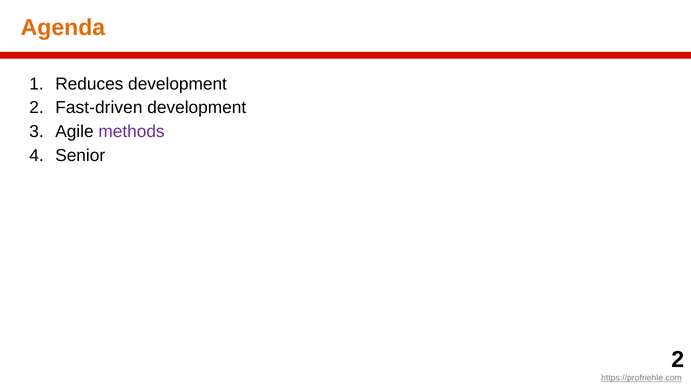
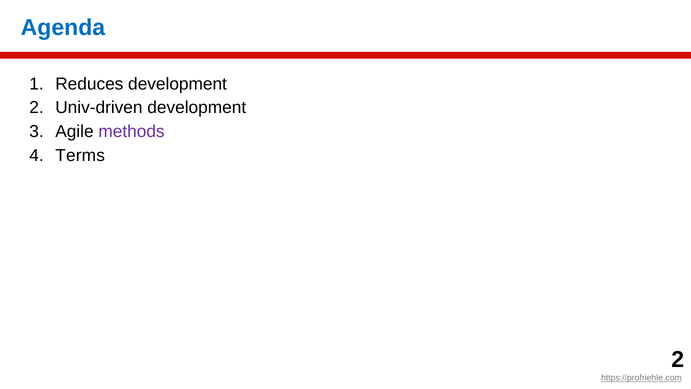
Agenda colour: orange -> blue
Fast-driven: Fast-driven -> Univ-driven
Senior: Senior -> Terms
